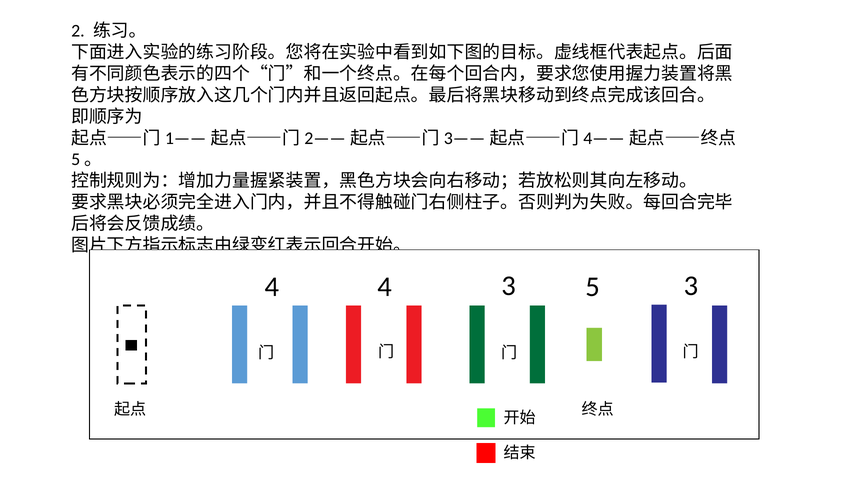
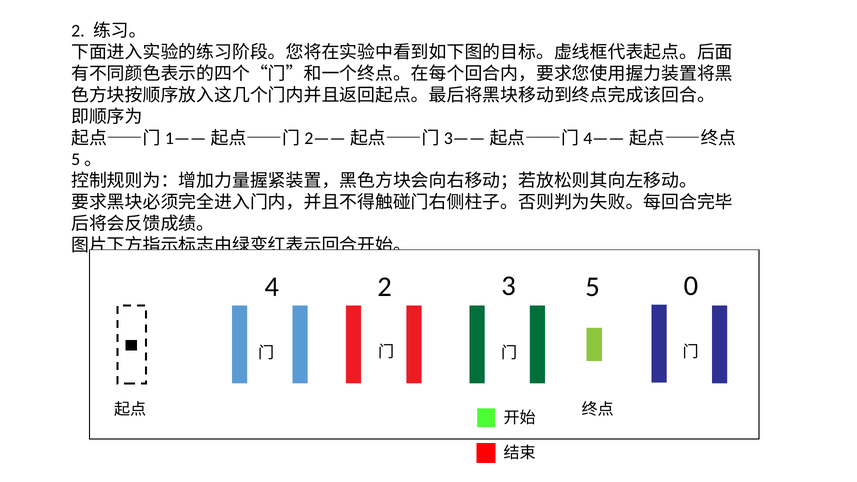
4 4: 4 -> 2
3 3: 3 -> 0
